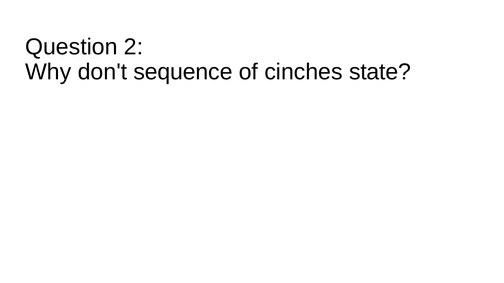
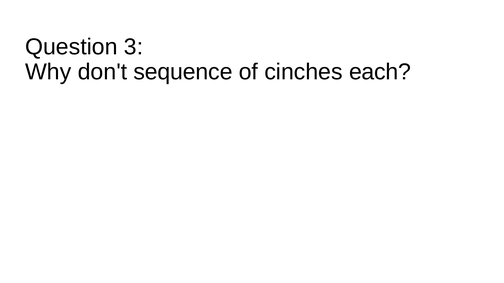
2: 2 -> 3
state: state -> each
